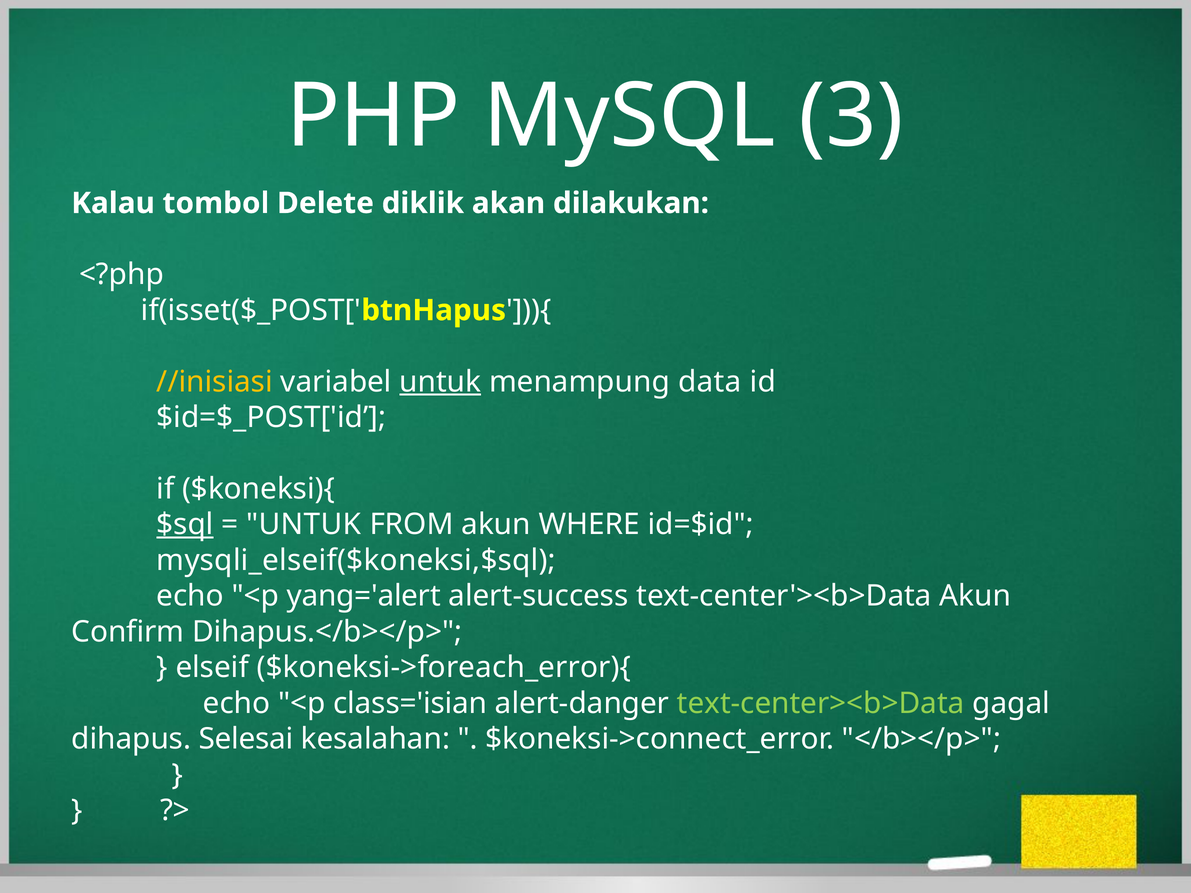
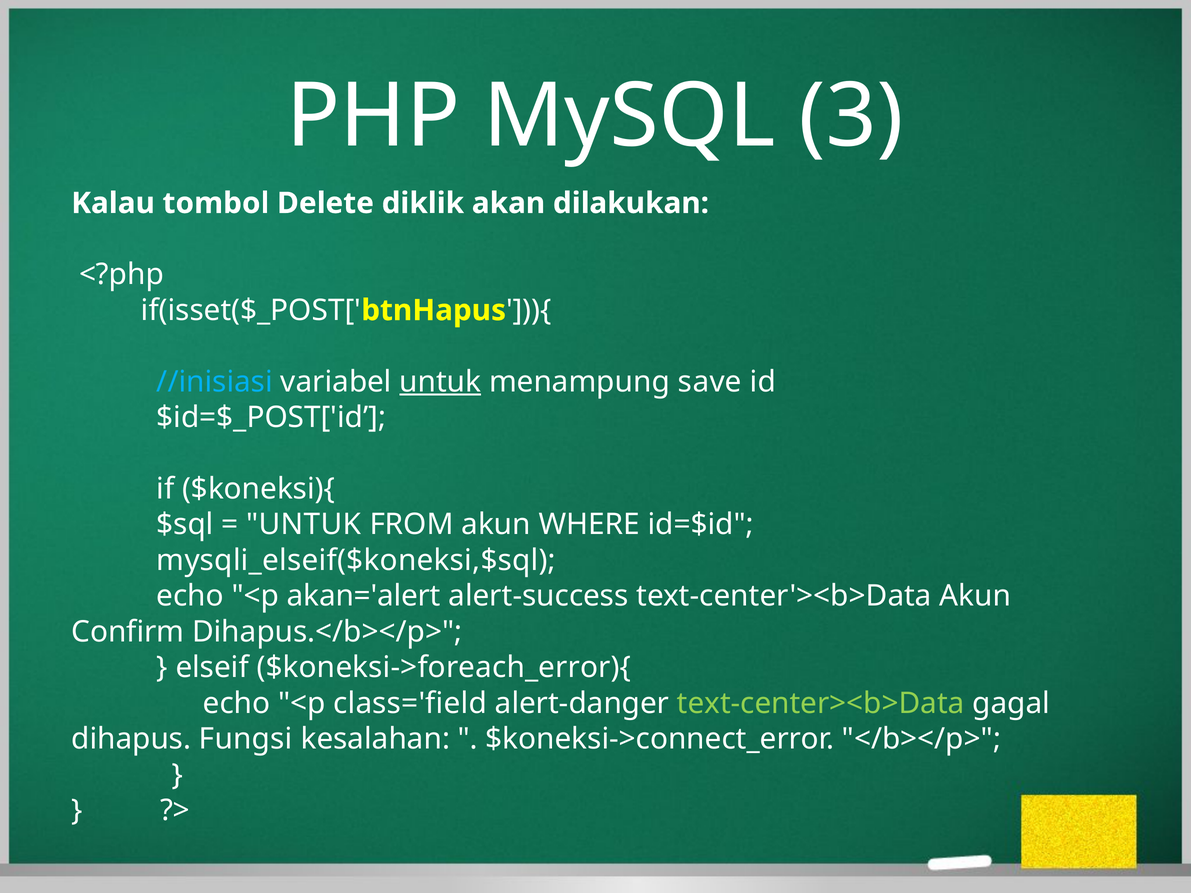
//inisiasi colour: yellow -> light blue
data: data -> save
$sql underline: present -> none
yang='alert: yang='alert -> akan='alert
class='isian: class='isian -> class='field
Selesai: Selesai -> Fungsi
